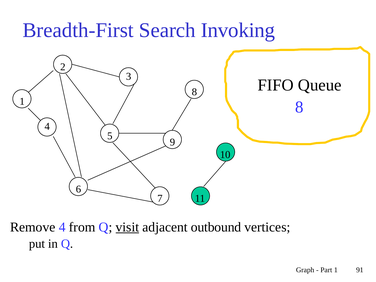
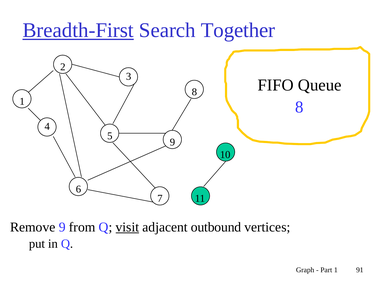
Breadth-First underline: none -> present
Invoking: Invoking -> Together
Remove 4: 4 -> 9
